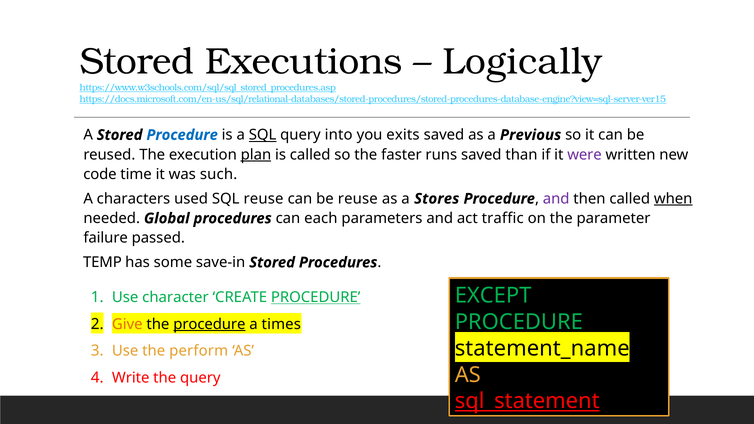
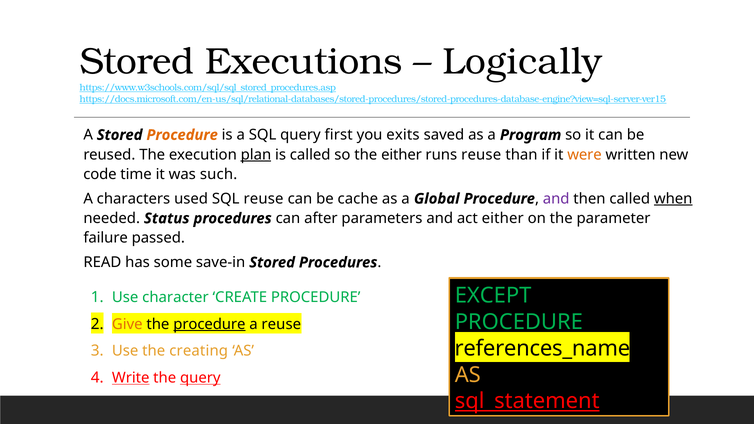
Procedure at (182, 135) colour: blue -> orange
SQL at (263, 135) underline: present -> none
into: into -> first
Previous: Previous -> Program
the faster: faster -> either
runs saved: saved -> reuse
were colour: purple -> orange
be reuse: reuse -> cache
Stores: Stores -> Global
Global: Global -> Status
each: each -> after
act traffic: traffic -> either
TEMP: TEMP -> READ
PROCEDURE at (316, 297) underline: present -> none
a times: times -> reuse
statement_name: statement_name -> references_name
perform: perform -> creating
Write underline: none -> present
query at (200, 378) underline: none -> present
